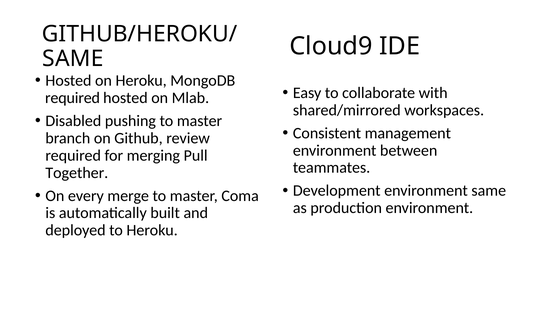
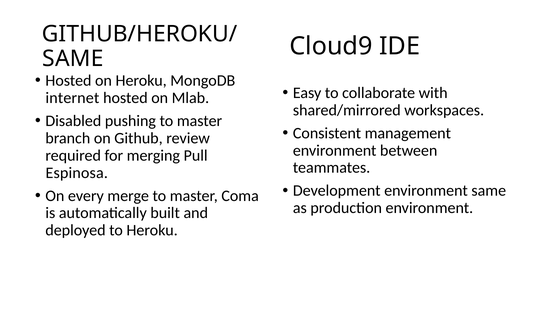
required at (73, 98): required -> internet
Together: Together -> Espinosa
